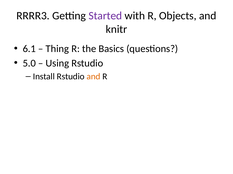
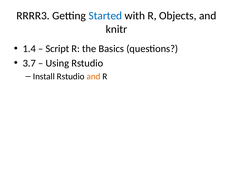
Started colour: purple -> blue
6.1: 6.1 -> 1.4
Thing: Thing -> Script
5.0: 5.0 -> 3.7
